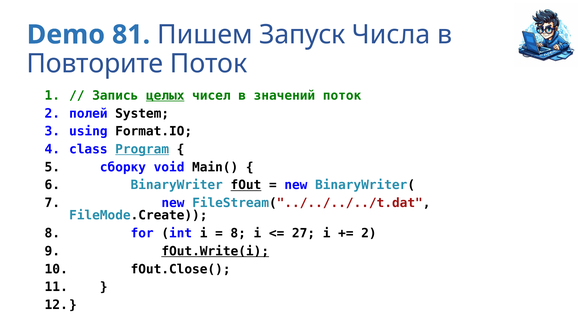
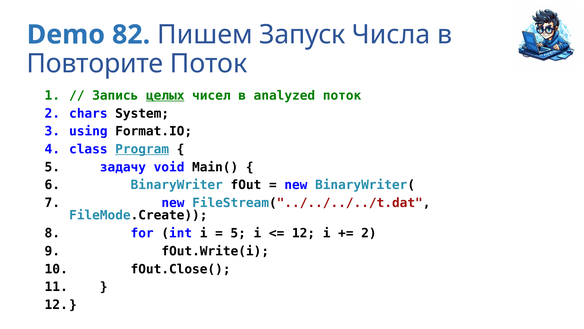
81: 81 -> 82
значений: значений -> analyzed
полей: полей -> chars
сборку: сборку -> задачу
fOut underline: present -> none
8 at (238, 233): 8 -> 5
27 at (304, 233): 27 -> 12
fOut.Write(i underline: present -> none
